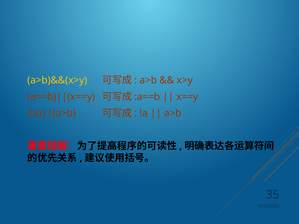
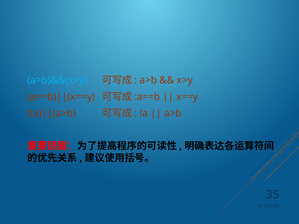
a>b)&&(x>y colour: yellow -> light blue
